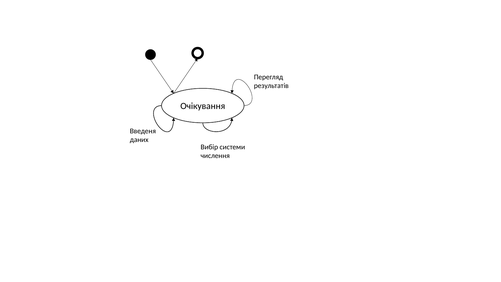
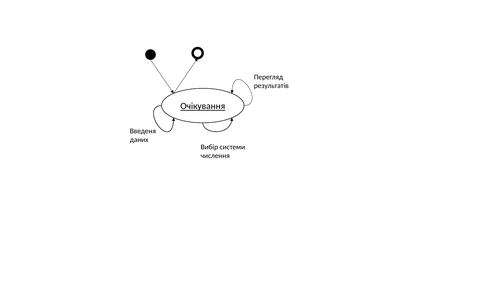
Очікування underline: none -> present
